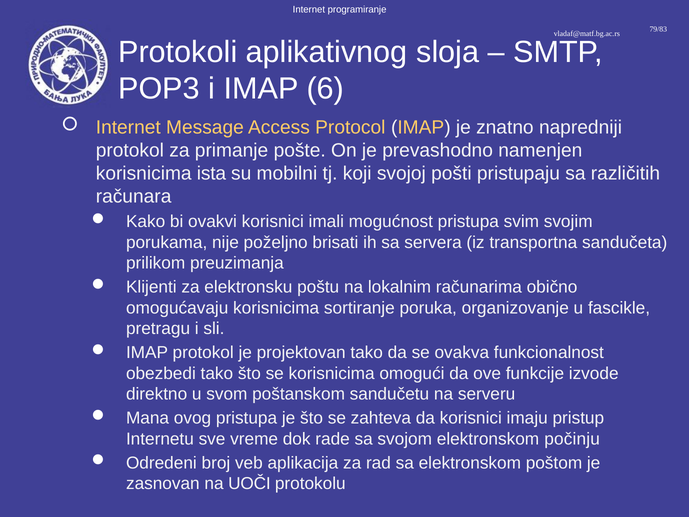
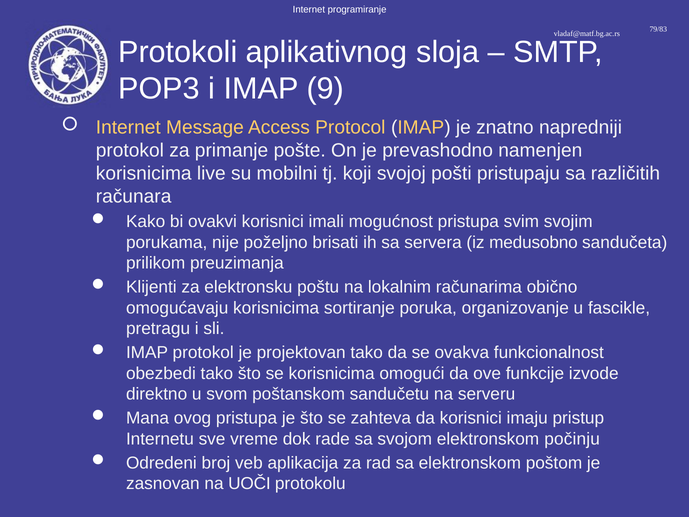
6: 6 -> 9
ista: ista -> live
transportna: transportna -> medusobno
